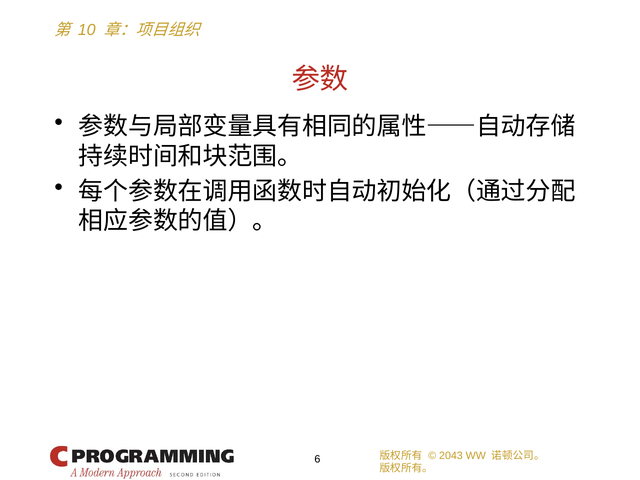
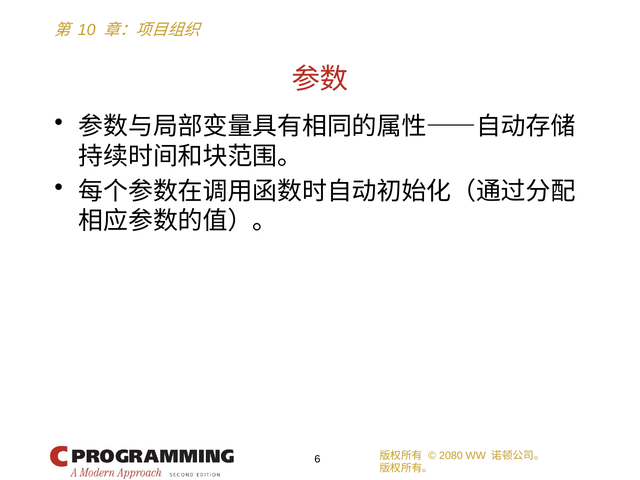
2043: 2043 -> 2080
